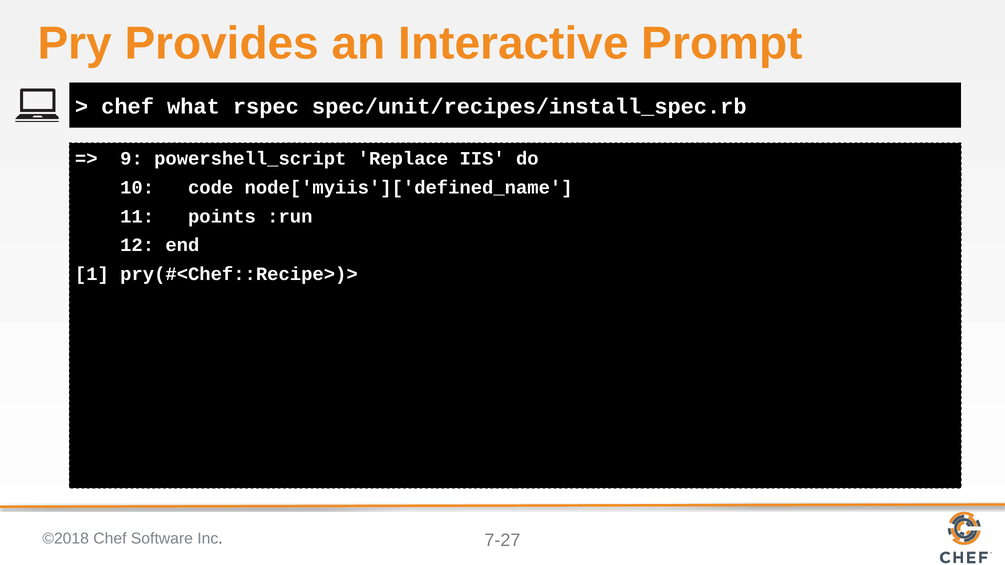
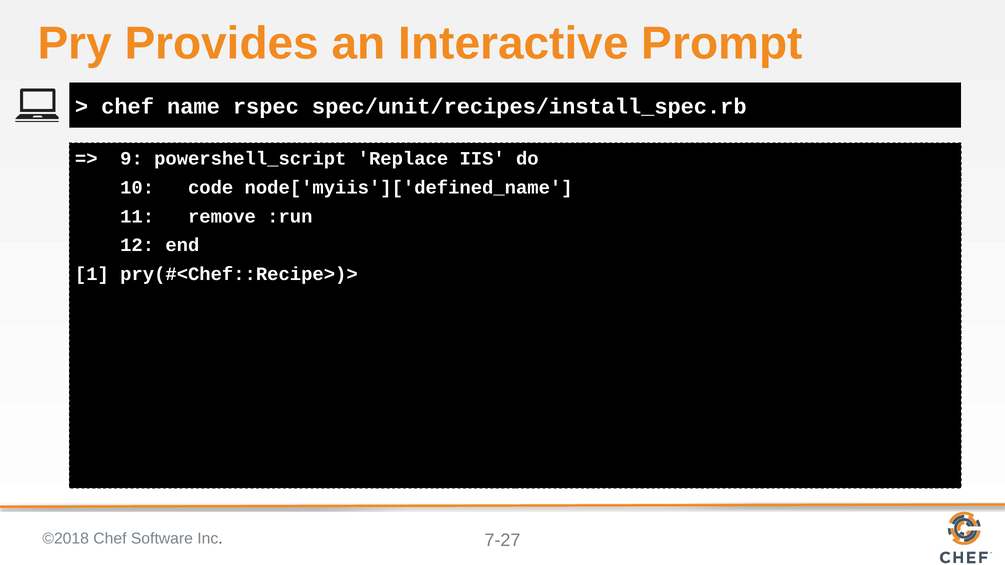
what: what -> name
points: points -> remove
